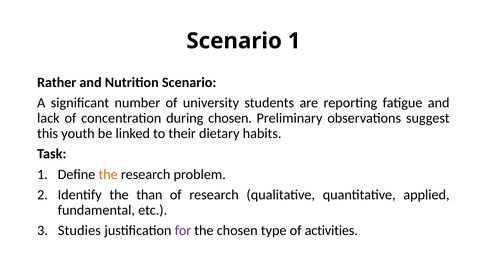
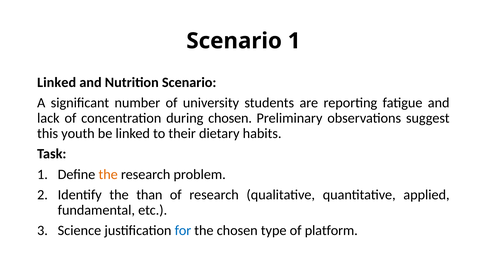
Rather at (57, 82): Rather -> Linked
Studies: Studies -> Science
for colour: purple -> blue
activities: activities -> platform
